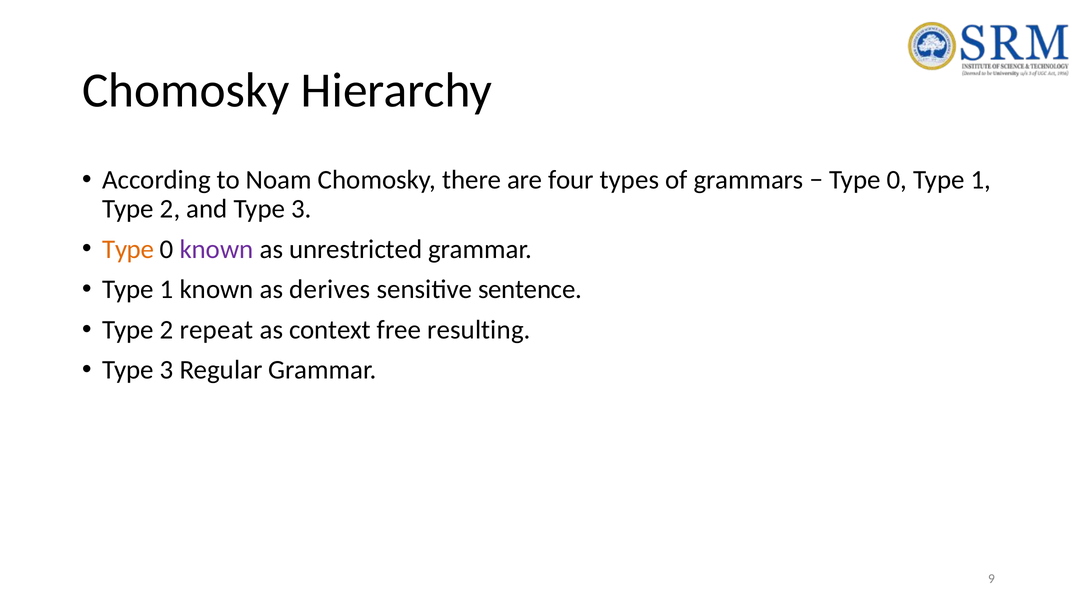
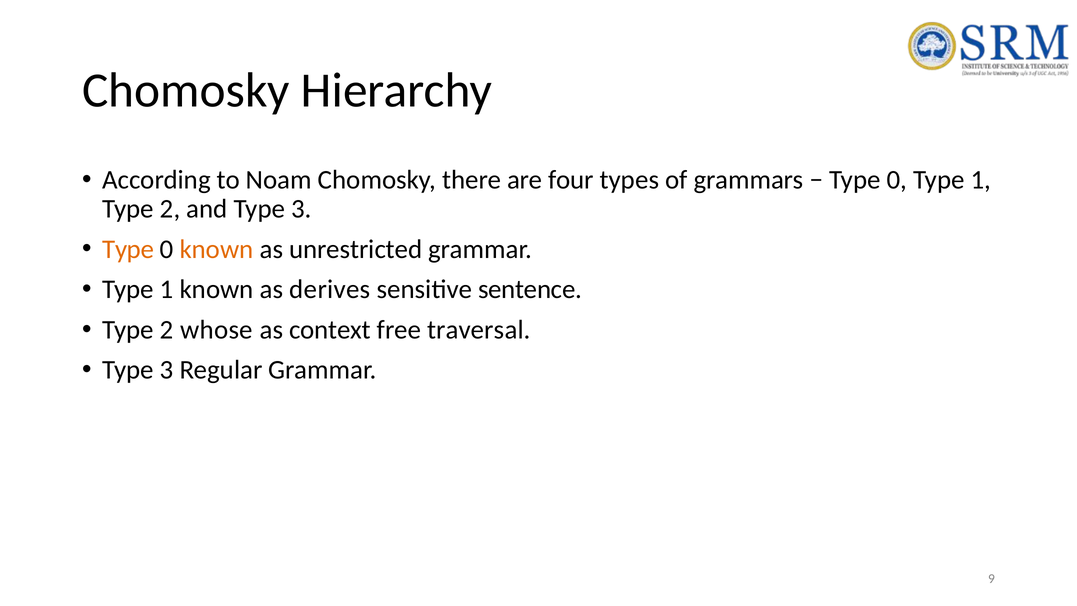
known at (217, 249) colour: purple -> orange
repeat: repeat -> whose
resulting: resulting -> traversal
